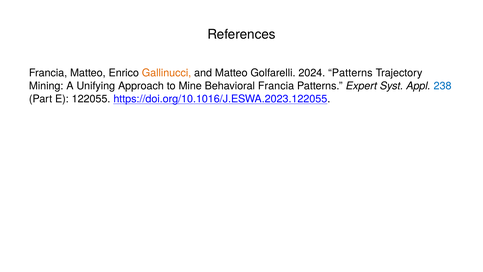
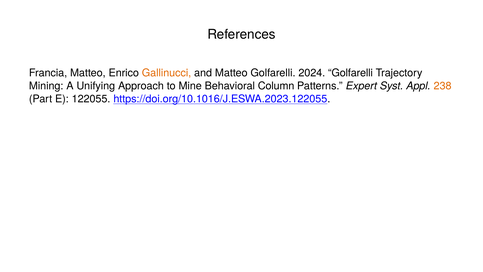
2024 Patterns: Patterns -> Golfarelli
Behavioral Francia: Francia -> Column
238 colour: blue -> orange
